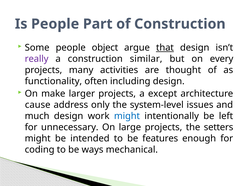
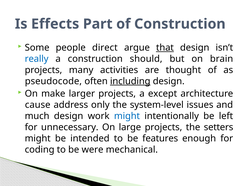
Is People: People -> Effects
object: object -> direct
really colour: purple -> blue
similar: similar -> should
every: every -> brain
functionality: functionality -> pseudocode
including underline: none -> present
ways: ways -> were
